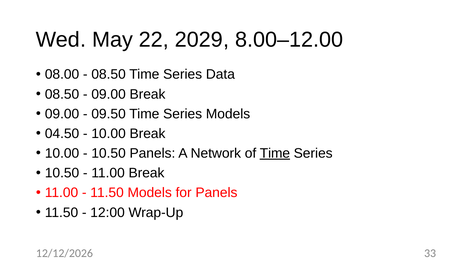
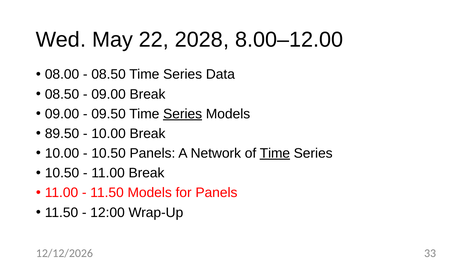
2029: 2029 -> 2028
Series at (183, 114) underline: none -> present
04.50: 04.50 -> 89.50
